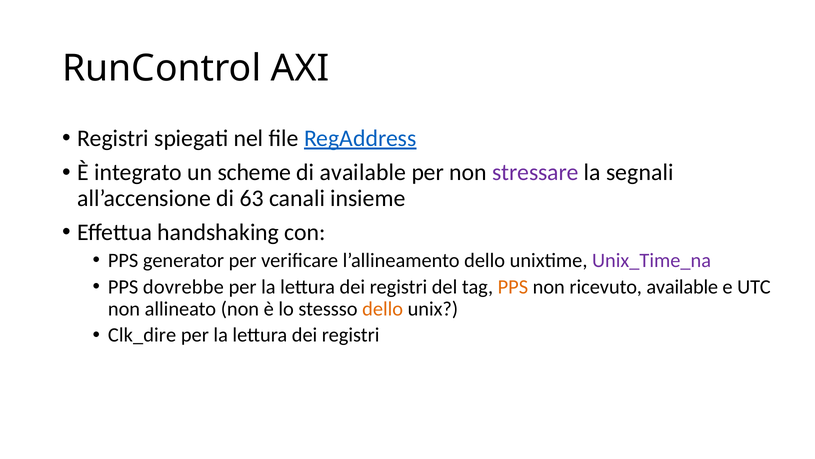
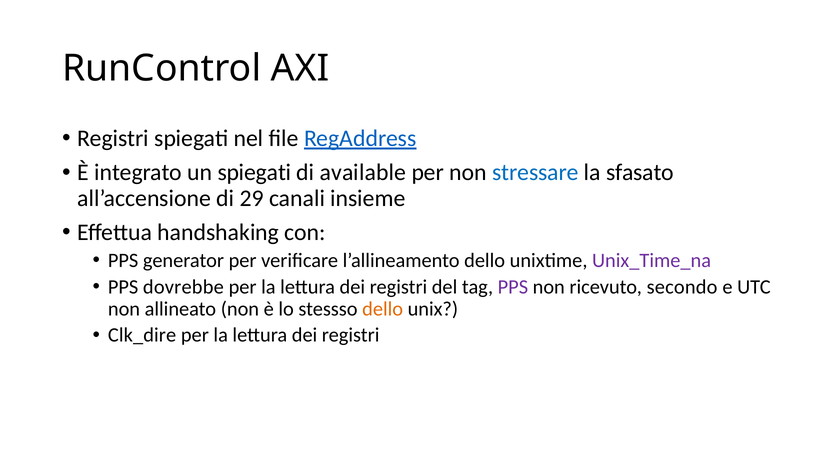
un scheme: scheme -> spiegati
stressare colour: purple -> blue
segnali: segnali -> sfasato
63: 63 -> 29
PPS at (513, 286) colour: orange -> purple
ricevuto available: available -> secondo
